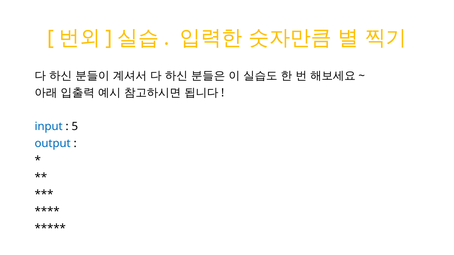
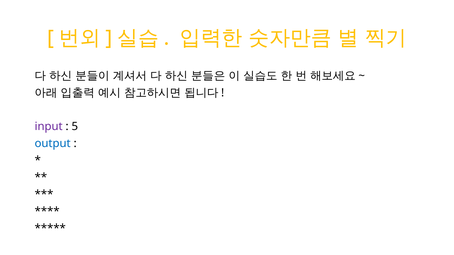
input colour: blue -> purple
